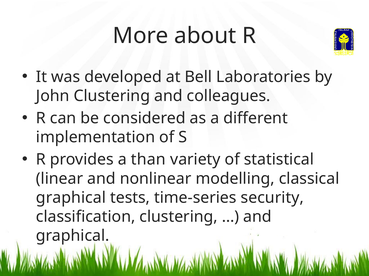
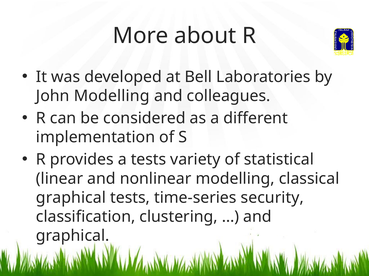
John Clustering: Clustering -> Modelling
a than: than -> tests
